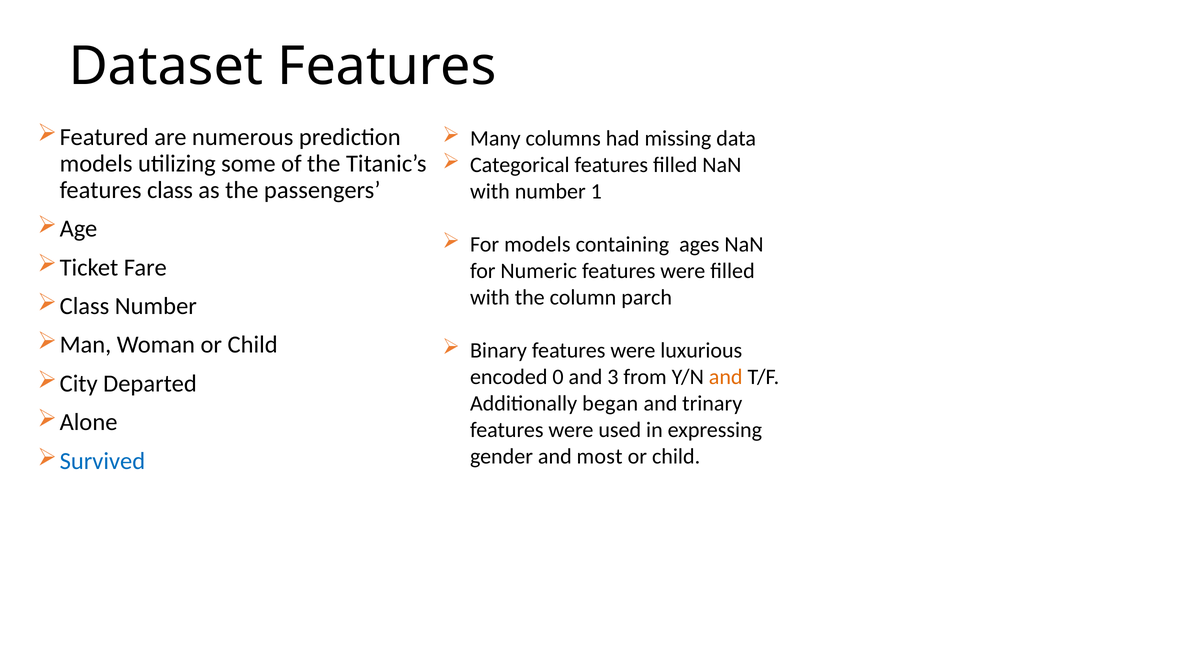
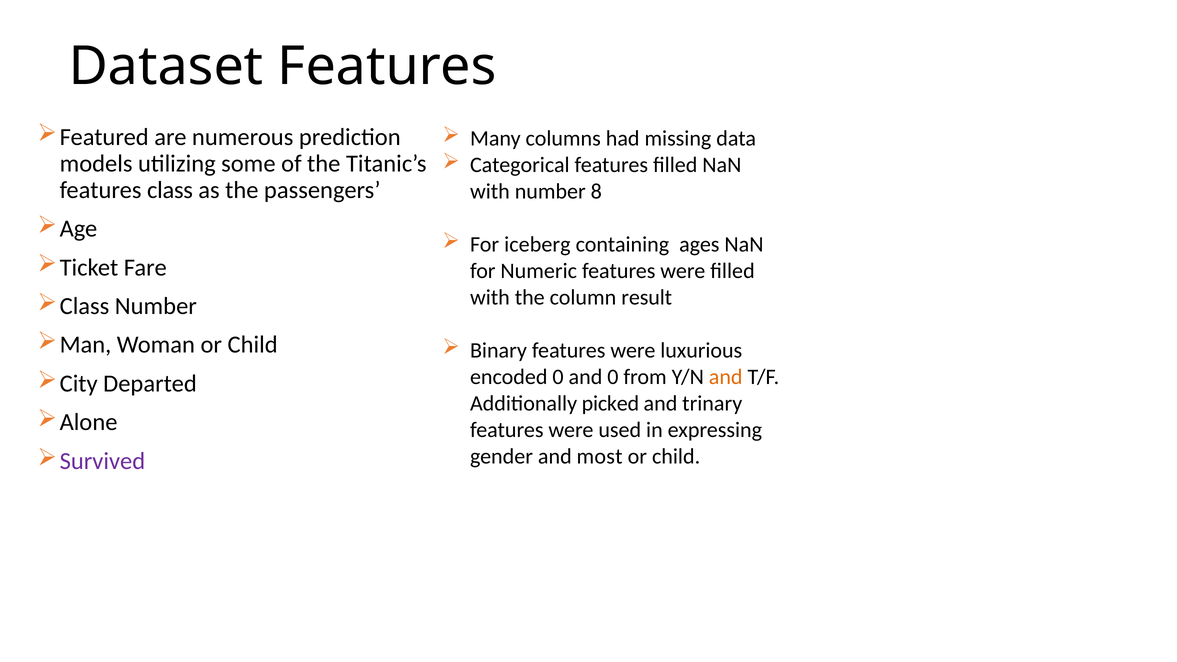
1: 1 -> 8
For models: models -> iceberg
parch: parch -> result
and 3: 3 -> 0
began: began -> picked
Survived colour: blue -> purple
